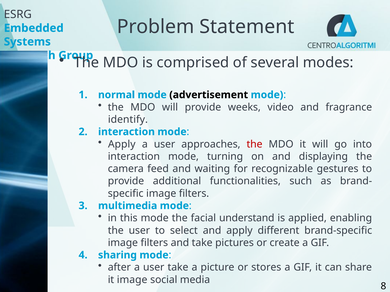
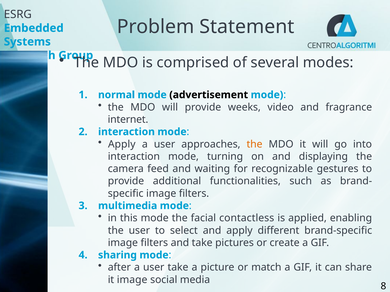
identify: identify -> internet
the at (255, 144) colour: red -> orange
understand: understand -> contactless
stores: stores -> match
